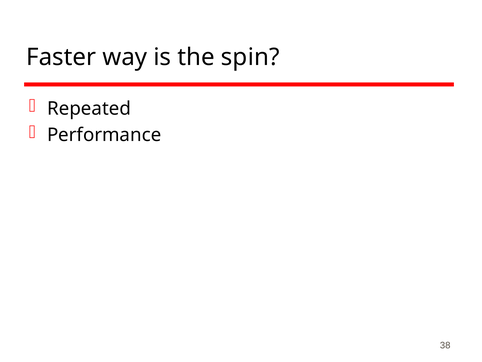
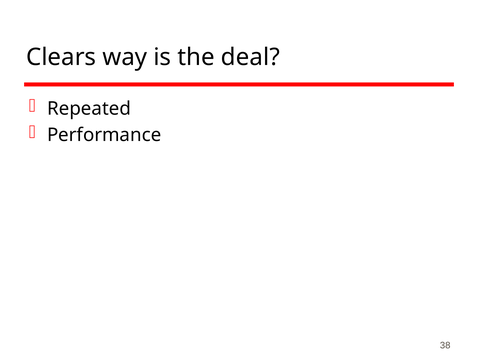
Faster: Faster -> Clears
spin: spin -> deal
